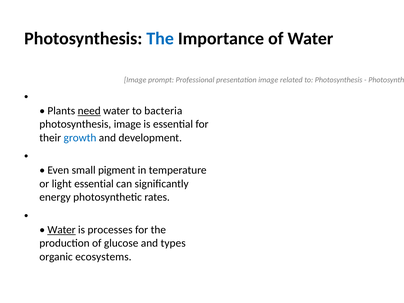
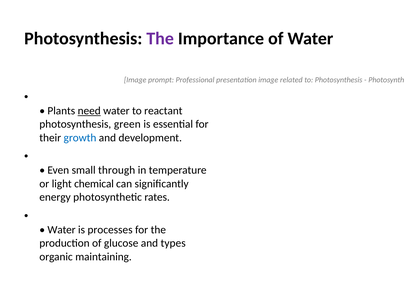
The at (160, 39) colour: blue -> purple
bacteria: bacteria -> reactant
photosynthesis image: image -> green
pigment: pigment -> through
light essential: essential -> chemical
Water at (62, 230) underline: present -> none
ecosystems: ecosystems -> maintaining
